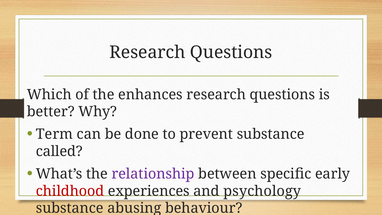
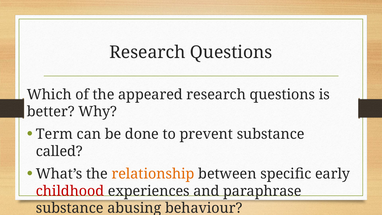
enhances: enhances -> appeared
relationship colour: purple -> orange
psychology: psychology -> paraphrase
